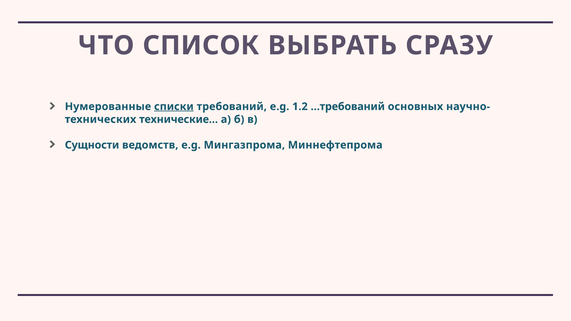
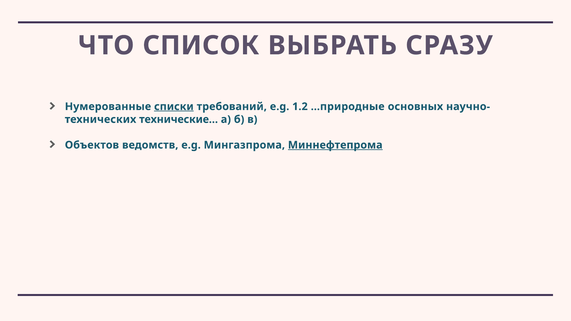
…требований: …требований -> …природные
Сущности: Сущности -> Объектов
Миннефтепрома underline: none -> present
